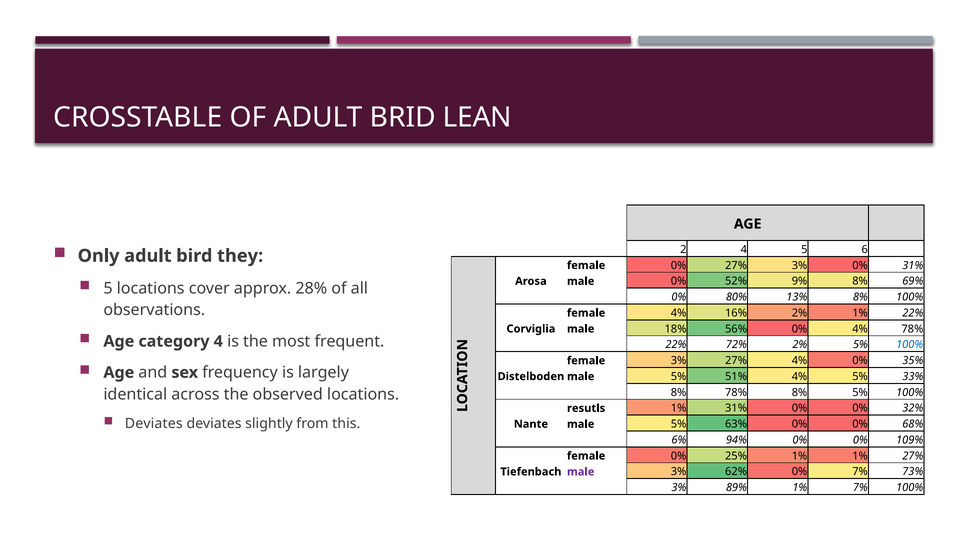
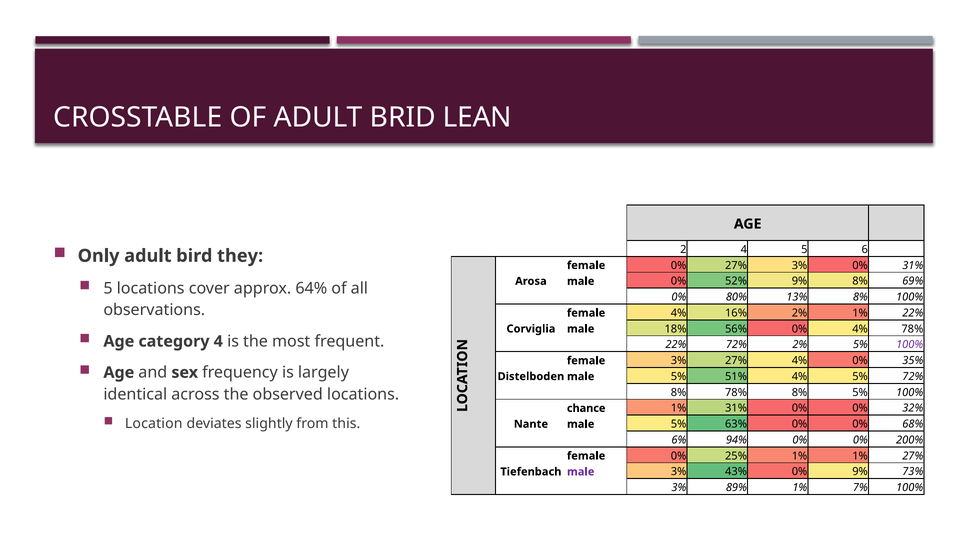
28%: 28% -> 64%
100% at (910, 345) colour: blue -> purple
5% 33%: 33% -> 72%
resutls: resutls -> chance
Deviates at (154, 424): Deviates -> Location
109%: 109% -> 200%
62%: 62% -> 43%
0% 7%: 7% -> 9%
